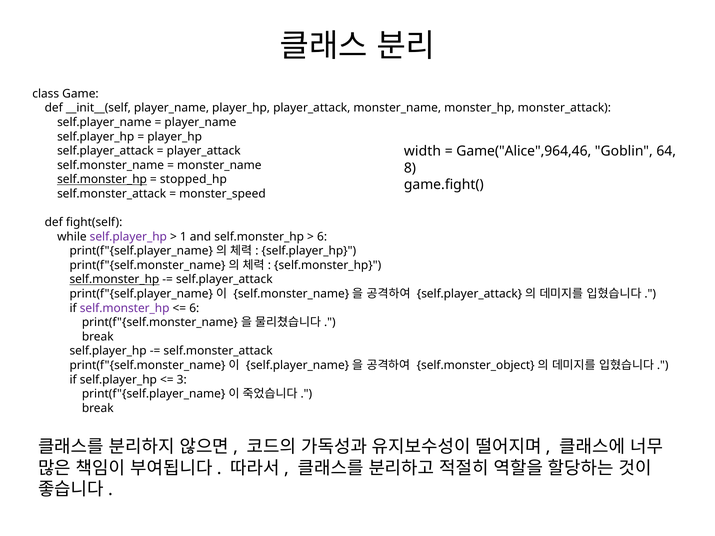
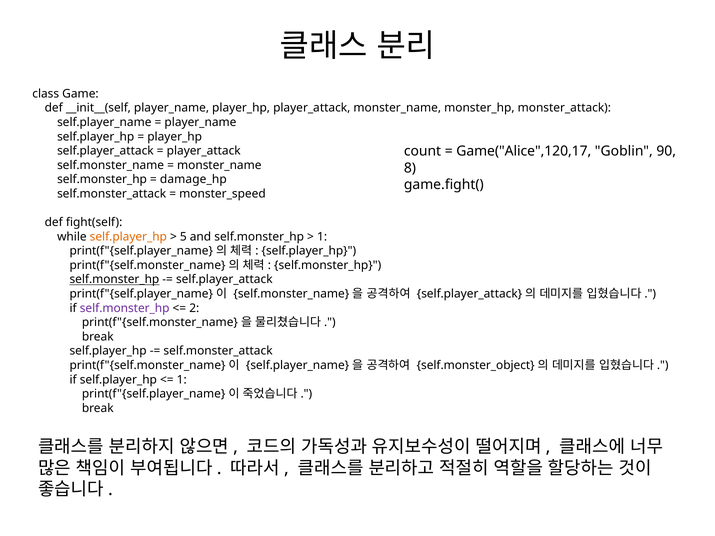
width: width -> count
Game("Alice",964,46: Game("Alice",964,46 -> Game("Alice",120,17
64: 64 -> 90
self.monster_hp at (102, 180) underline: present -> none
stopped_hp: stopped_hp -> damage_hp
self.player_hp at (128, 237) colour: purple -> orange
1: 1 -> 5
6 at (322, 237): 6 -> 1
6 at (194, 308): 6 -> 2
3 at (182, 380): 3 -> 1
